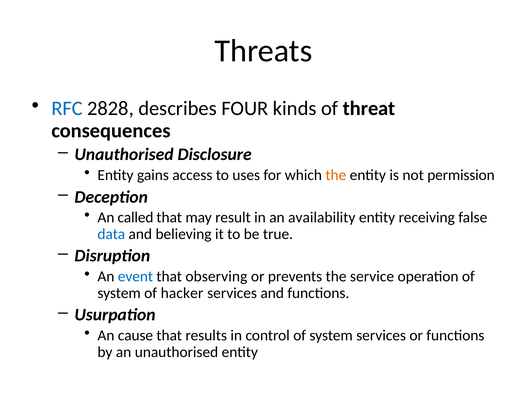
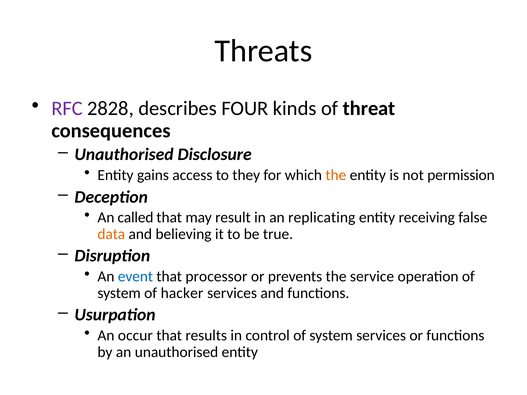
RFC colour: blue -> purple
uses: uses -> they
availability: availability -> replicating
data colour: blue -> orange
observing: observing -> processor
cause: cause -> occur
